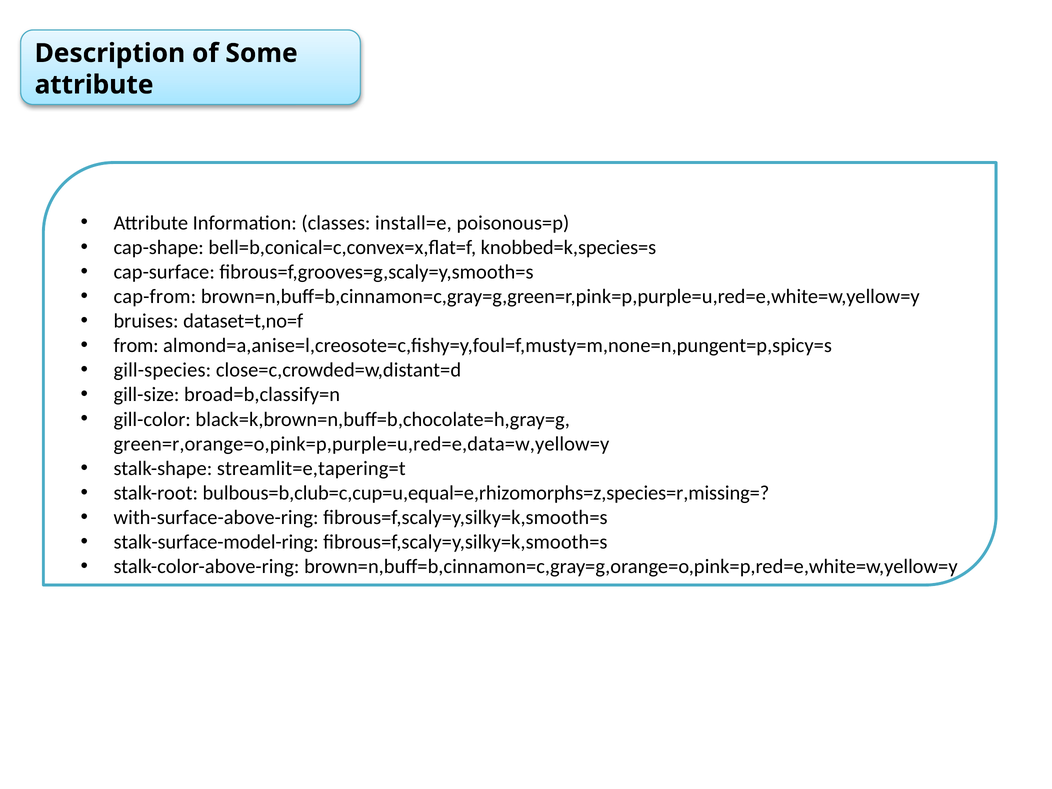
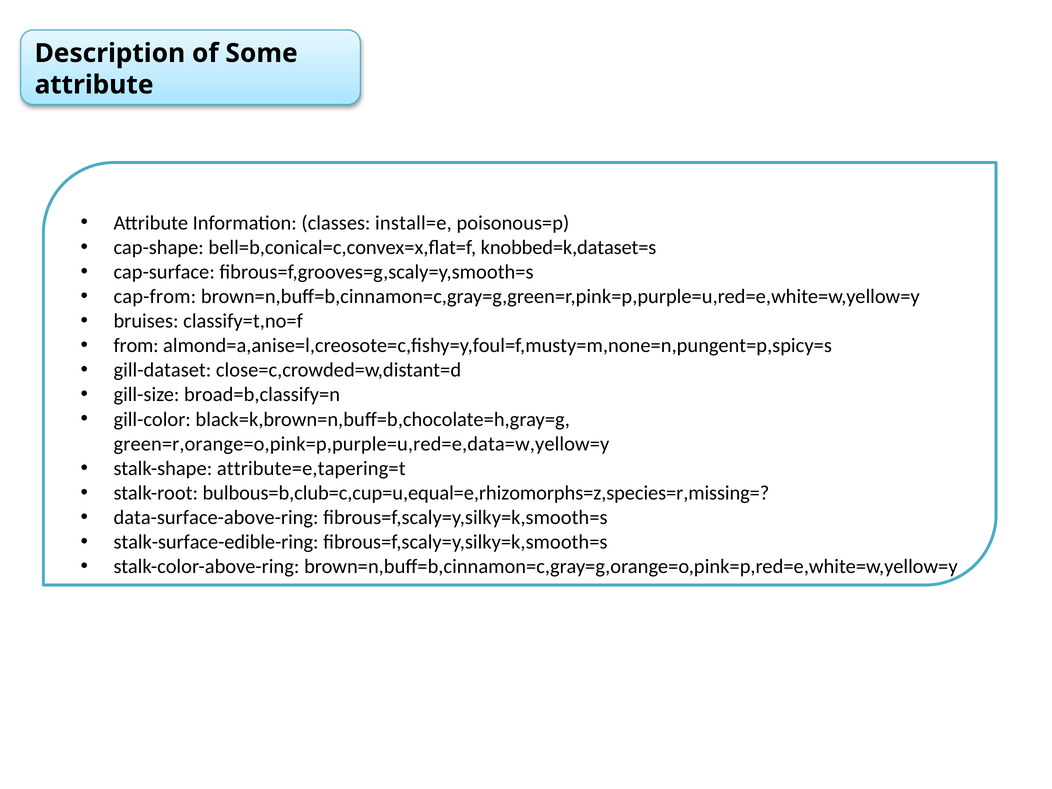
knobbed=k,species=s: knobbed=k,species=s -> knobbed=k,dataset=s
dataset=t,no=f: dataset=t,no=f -> classify=t,no=f
gill-species: gill-species -> gill-dataset
streamlit=e,tapering=t: streamlit=e,tapering=t -> attribute=e,tapering=t
with-surface-above-ring: with-surface-above-ring -> data-surface-above-ring
stalk-surface-model-ring: stalk-surface-model-ring -> stalk-surface-edible-ring
